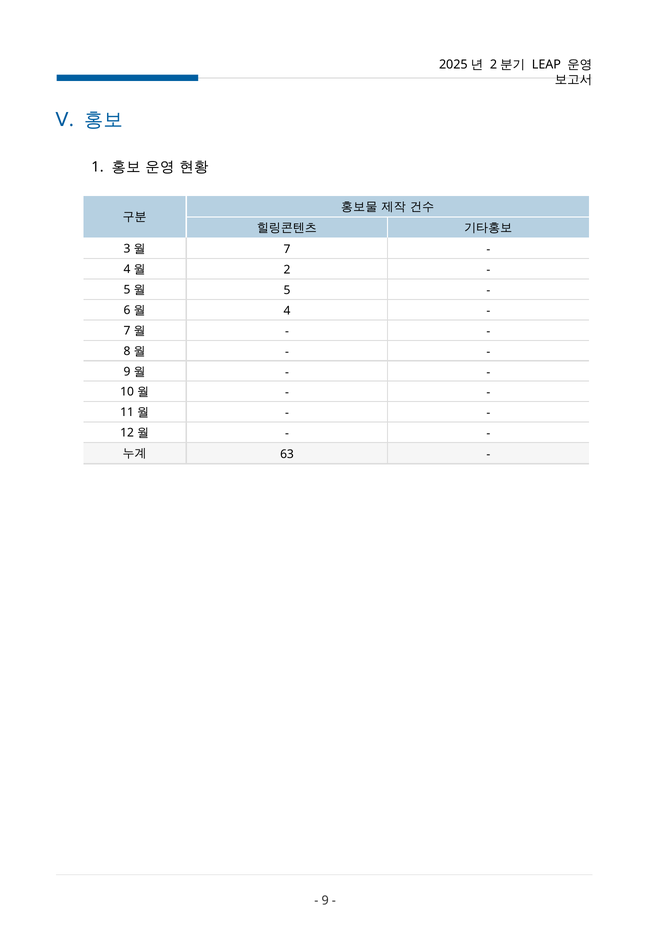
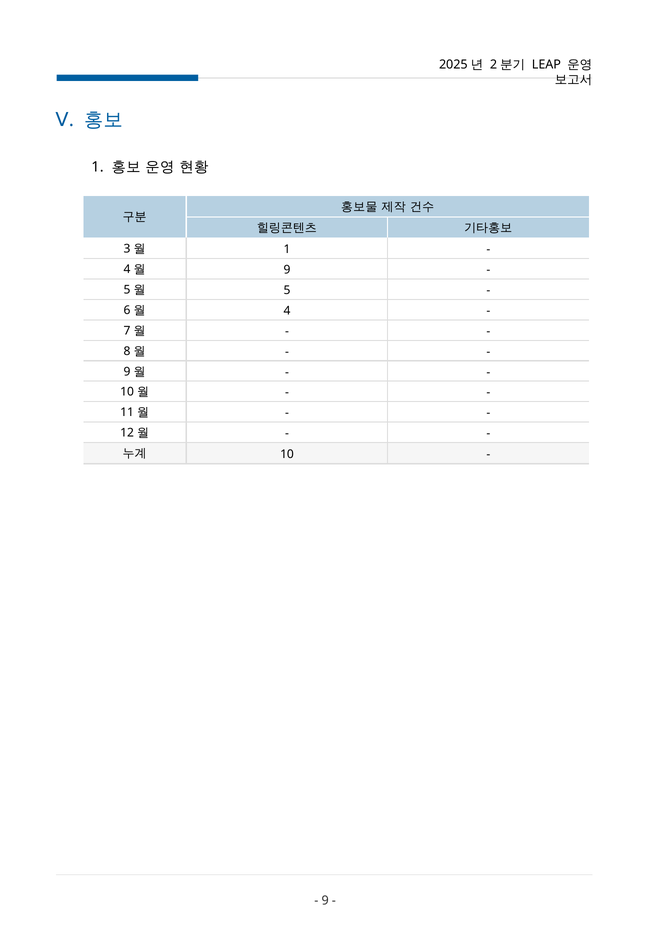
7 at (287, 250): 7 -> 1
2 at (287, 270): 2 -> 9
63 at (287, 454): 63 -> 10
